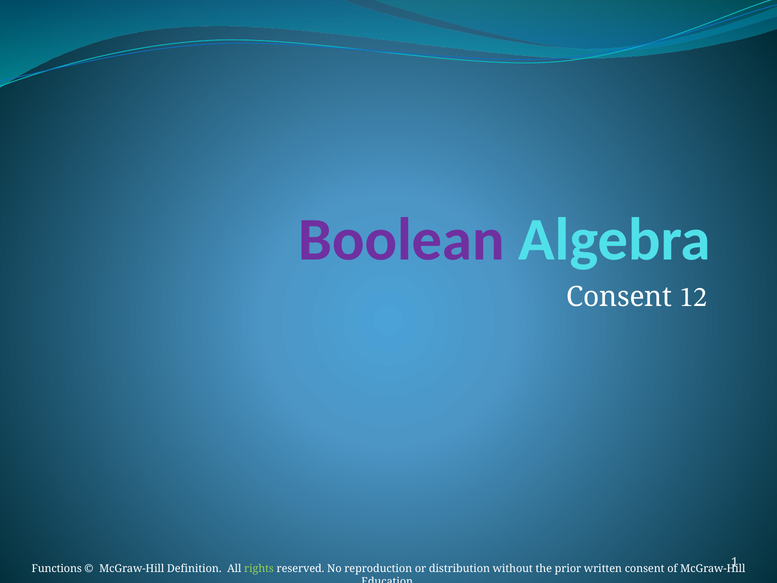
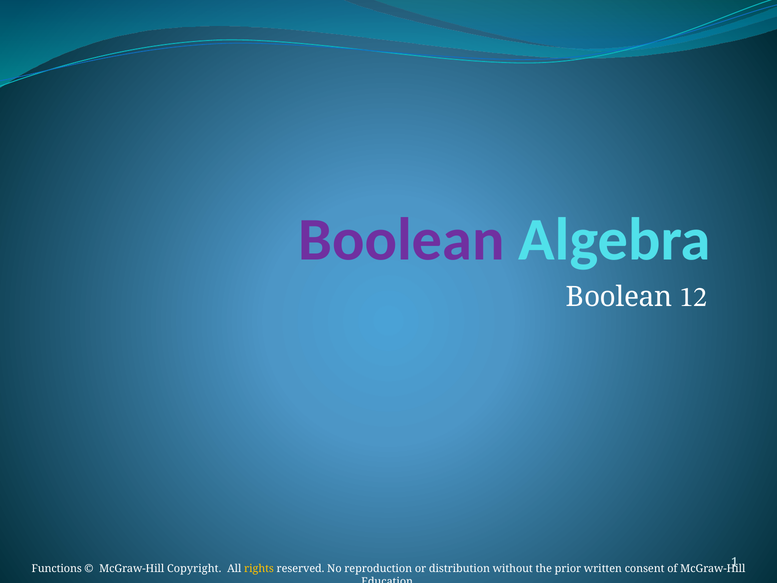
Consent at (619, 297): Consent -> Boolean
Definition: Definition -> Copyright
rights colour: light green -> yellow
